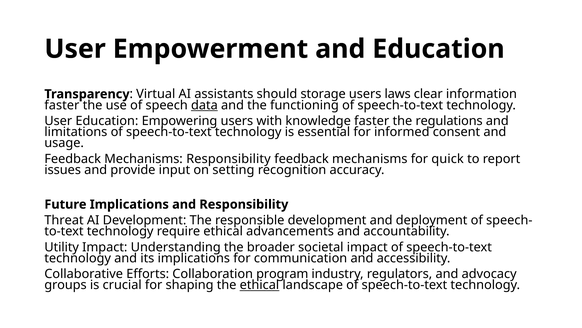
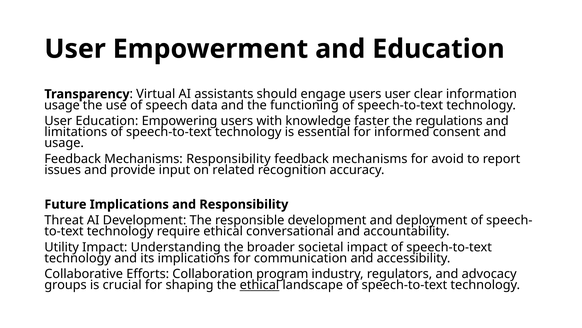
storage: storage -> engage
users laws: laws -> user
faster at (62, 105): faster -> usage
data underline: present -> none
quick: quick -> avoid
setting: setting -> related
advancements: advancements -> conversational
